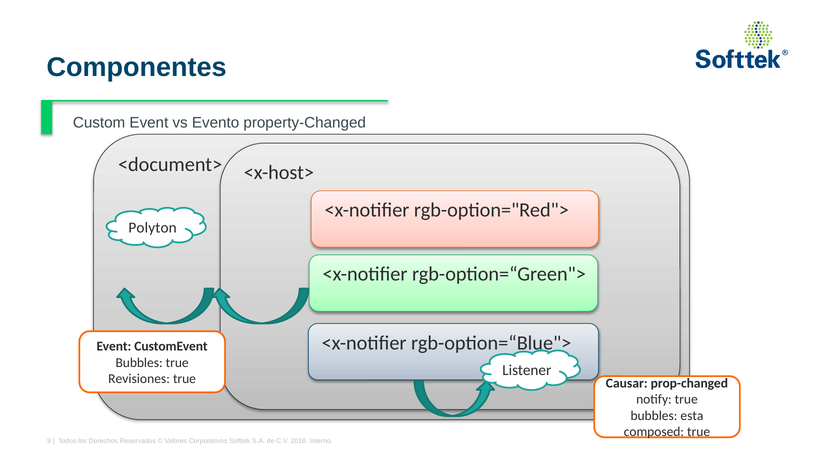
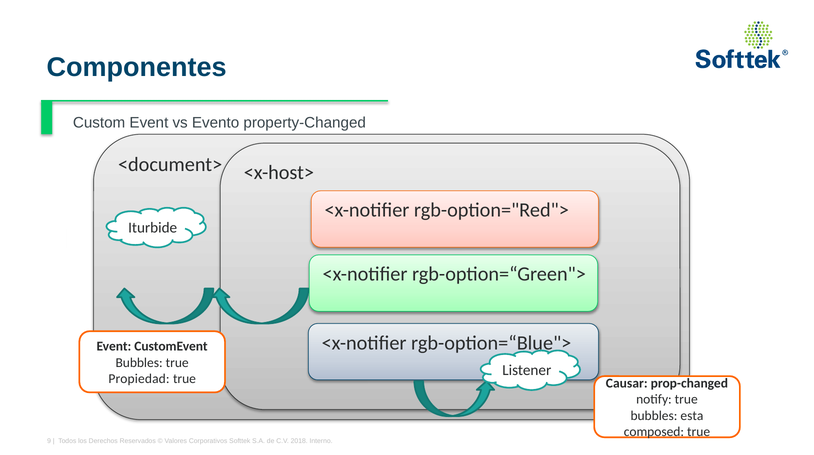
Polyton: Polyton -> Iturbide
Revisiones: Revisiones -> Propiedad
